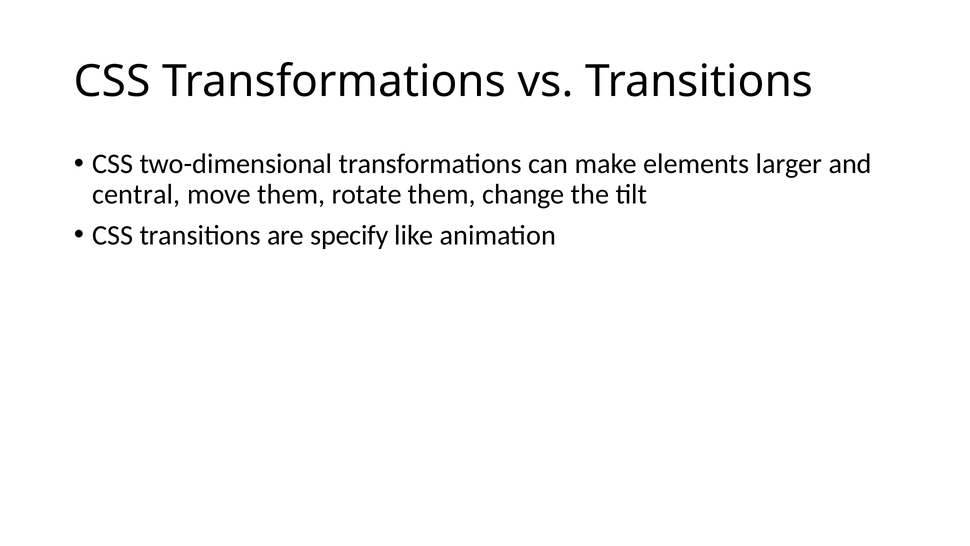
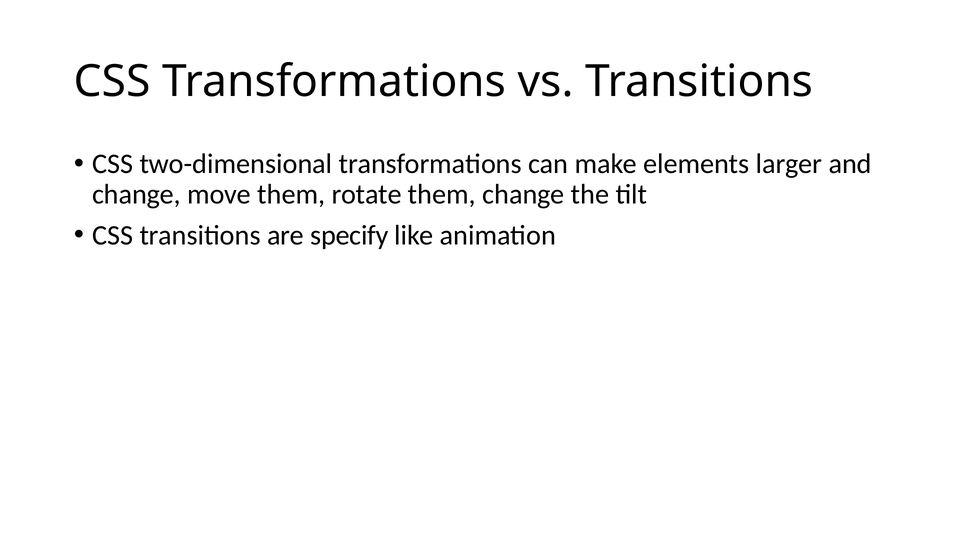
central at (136, 194): central -> change
